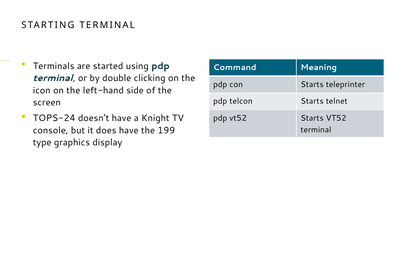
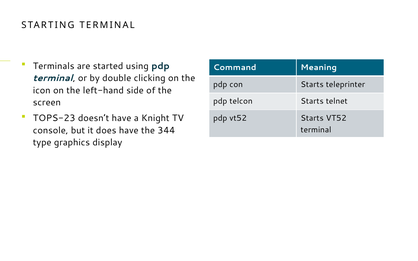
TOPS-24: TOPS-24 -> TOPS-23
199: 199 -> 344
